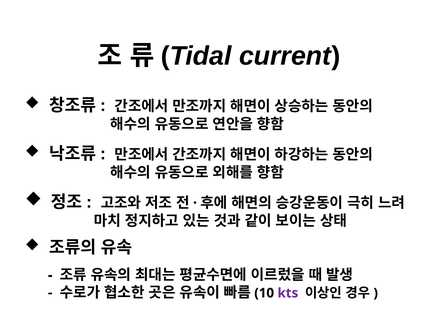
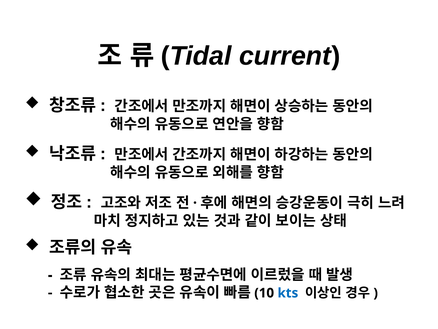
kts colour: purple -> blue
